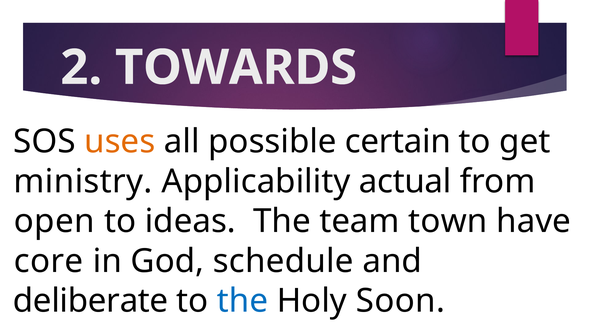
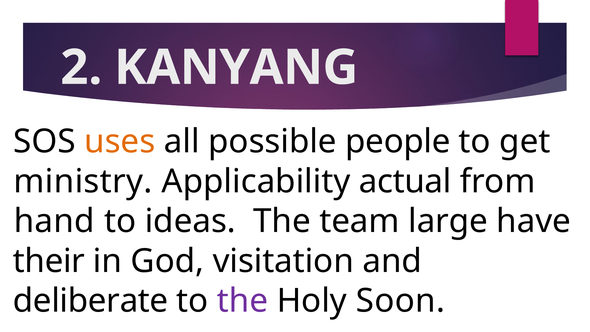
TOWARDS: TOWARDS -> KANYANG
certain: certain -> people
open: open -> hand
town: town -> large
core: core -> their
schedule: schedule -> visitation
the at (242, 301) colour: blue -> purple
